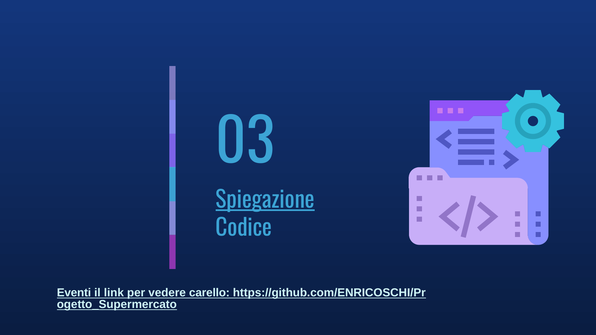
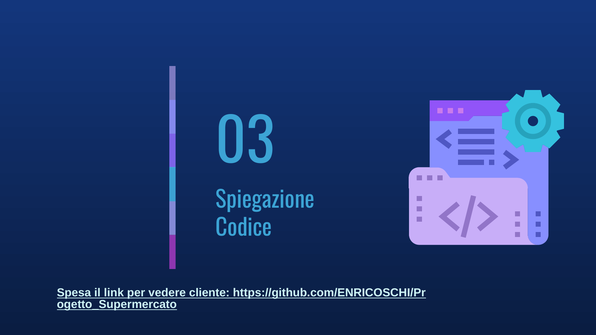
Spiegazione underline: present -> none
Eventi: Eventi -> Spesa
carello: carello -> cliente
